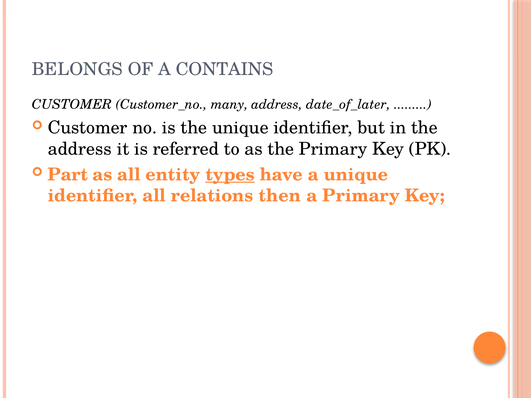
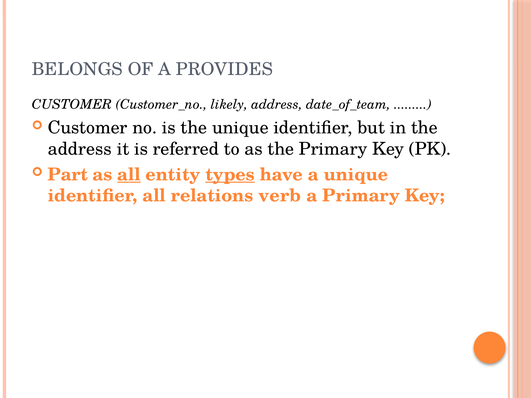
CONTAINS: CONTAINS -> PROVIDES
many: many -> likely
date_of_later: date_of_later -> date_of_team
all at (129, 175) underline: none -> present
then: then -> verb
